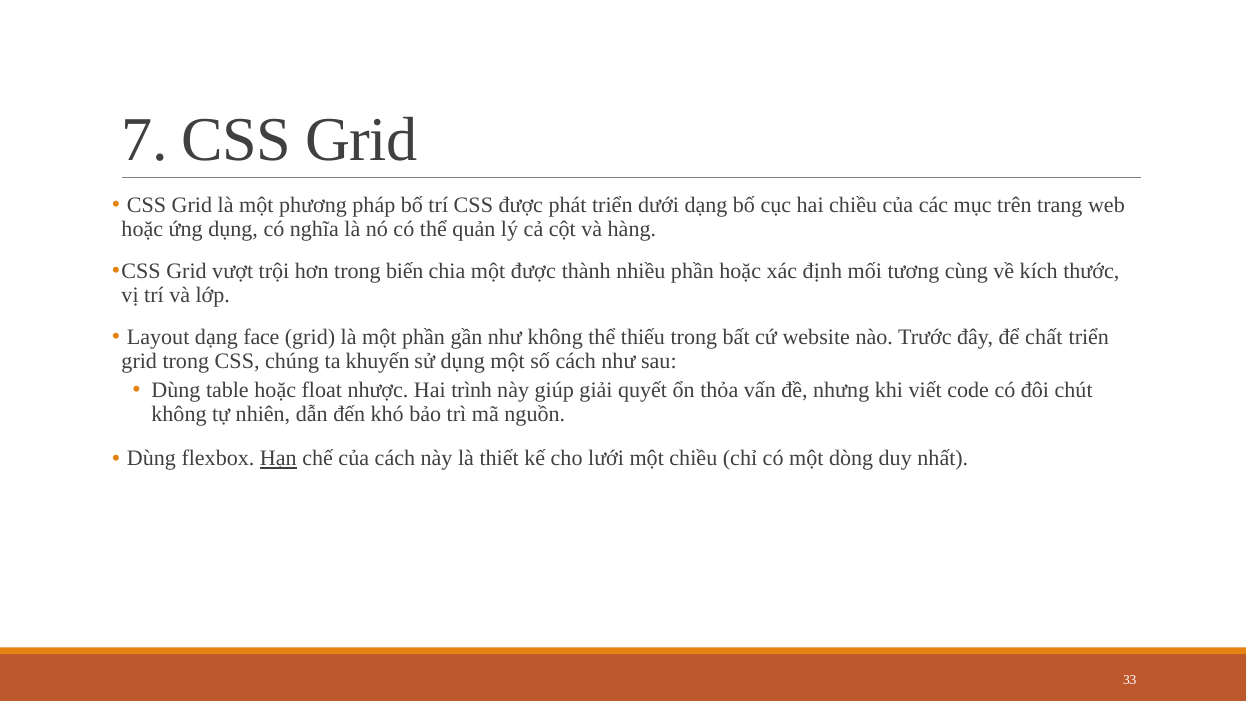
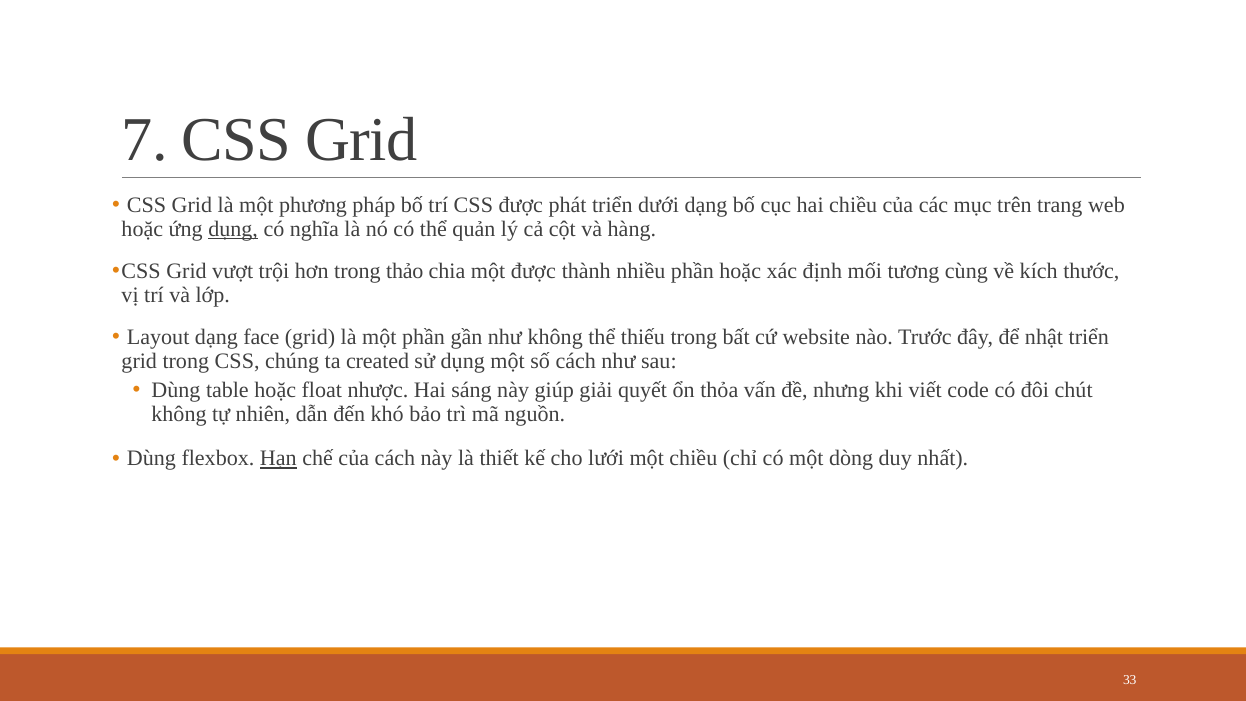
dụng at (233, 229) underline: none -> present
biến: biến -> thảo
chất: chất -> nhật
khuyến: khuyến -> created
trình: trình -> sáng
